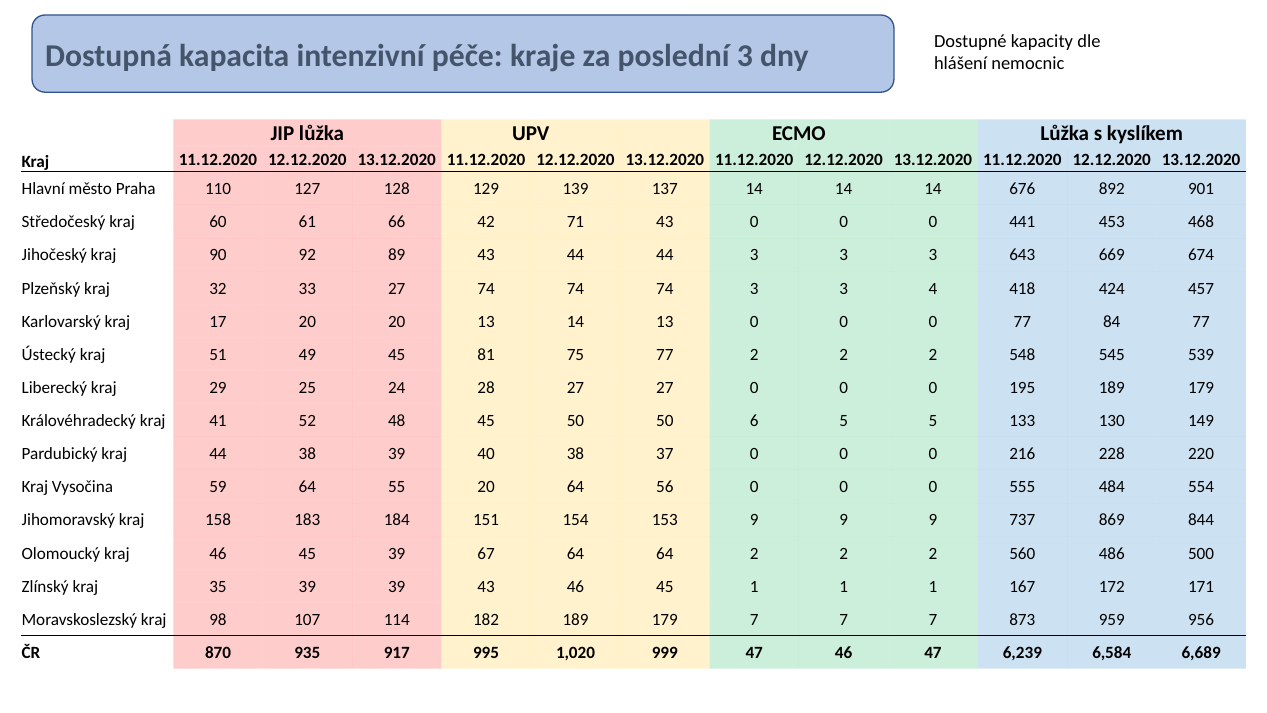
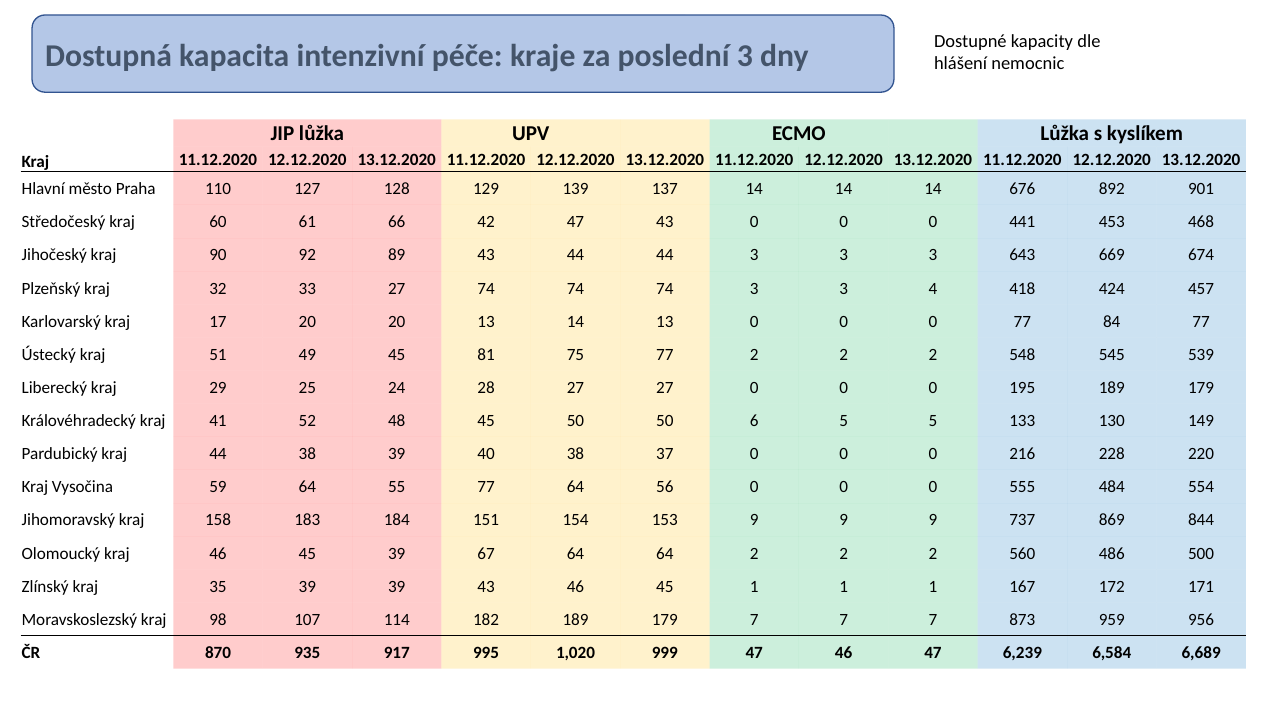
42 71: 71 -> 47
55 20: 20 -> 77
